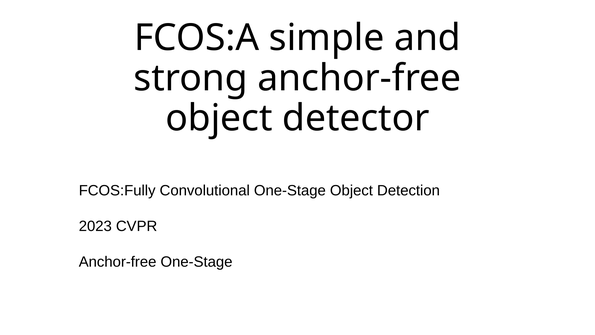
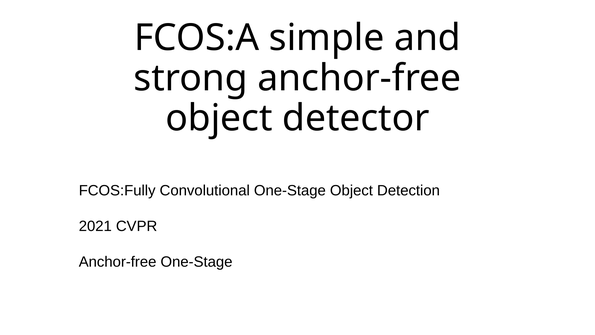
2023: 2023 -> 2021
